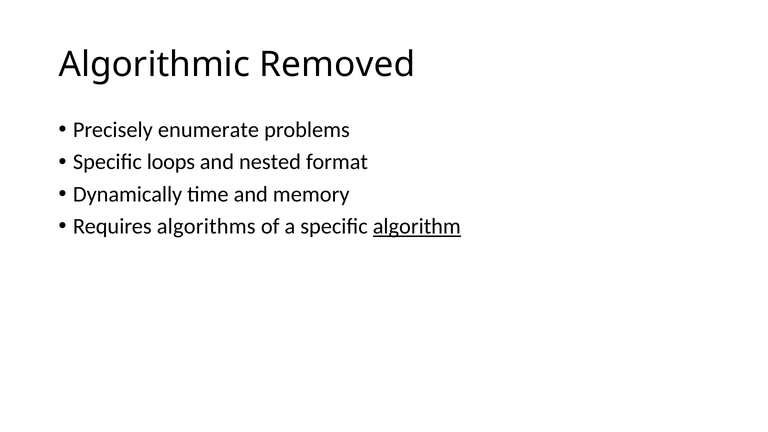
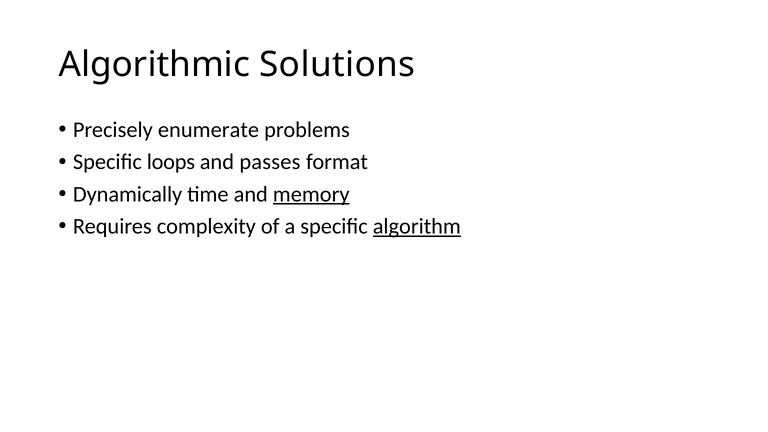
Removed: Removed -> Solutions
nested: nested -> passes
memory underline: none -> present
algorithms: algorithms -> complexity
